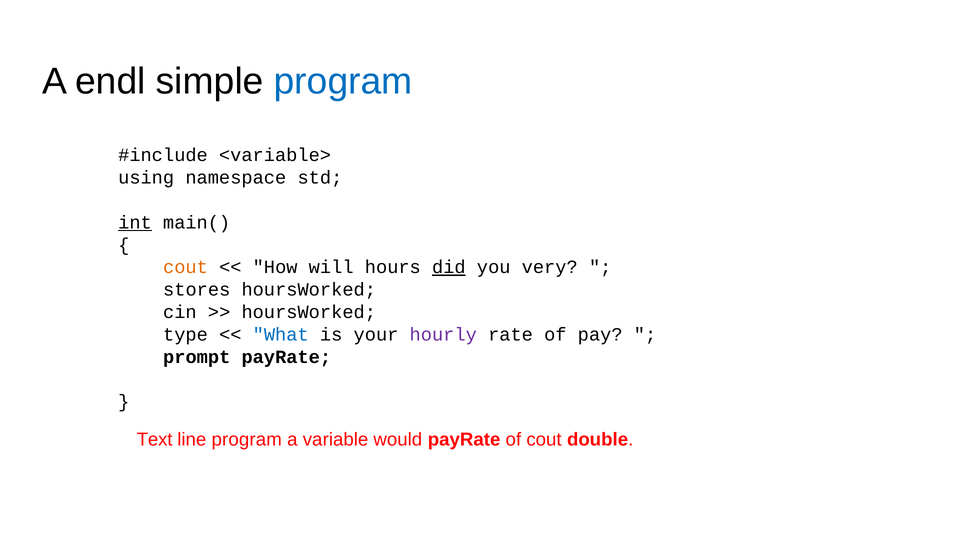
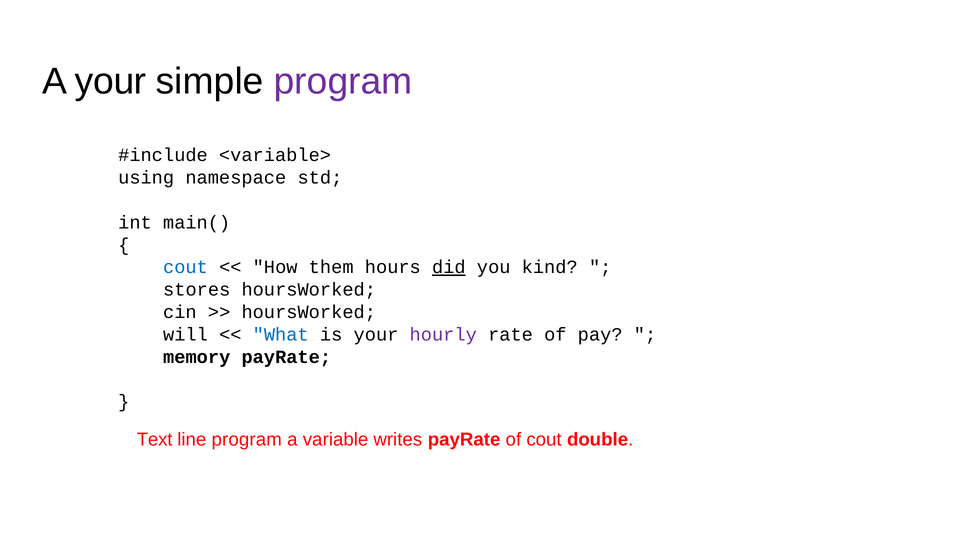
A endl: endl -> your
program at (343, 81) colour: blue -> purple
int underline: present -> none
cout at (185, 267) colour: orange -> blue
will: will -> them
very: very -> kind
type: type -> will
prompt: prompt -> memory
would: would -> writes
